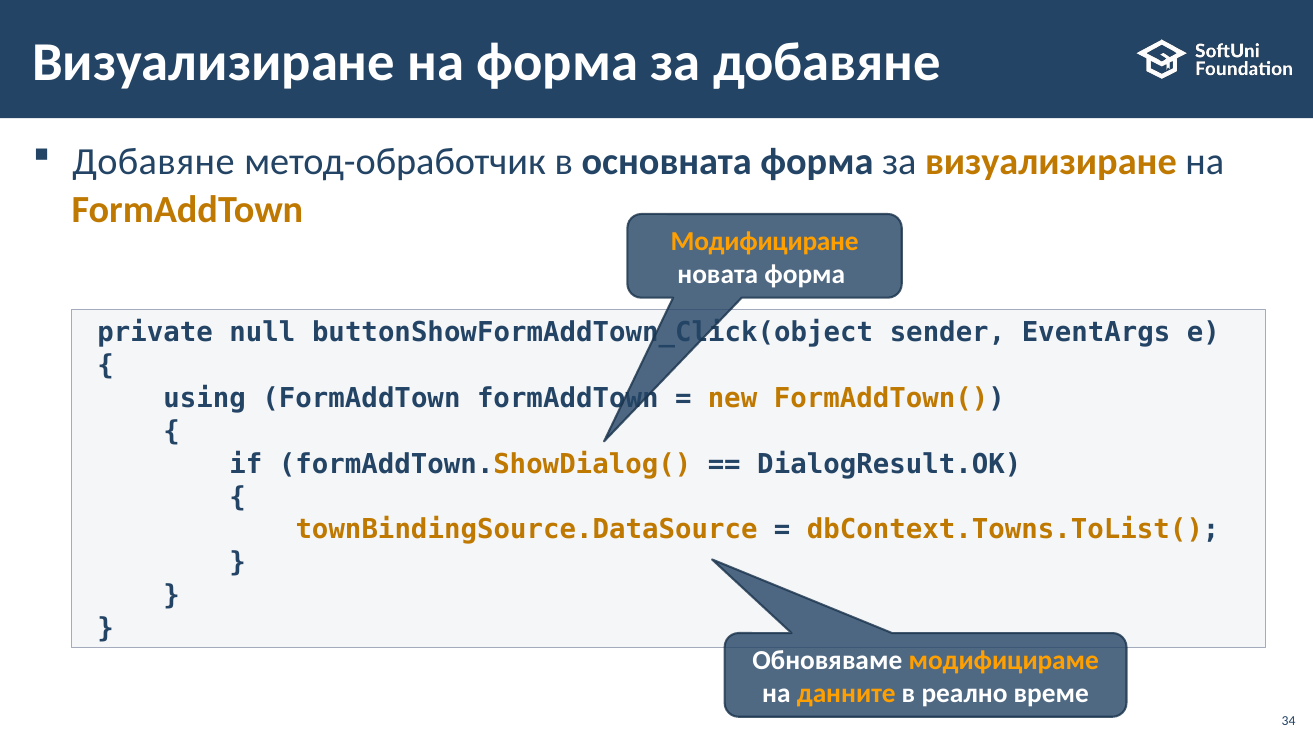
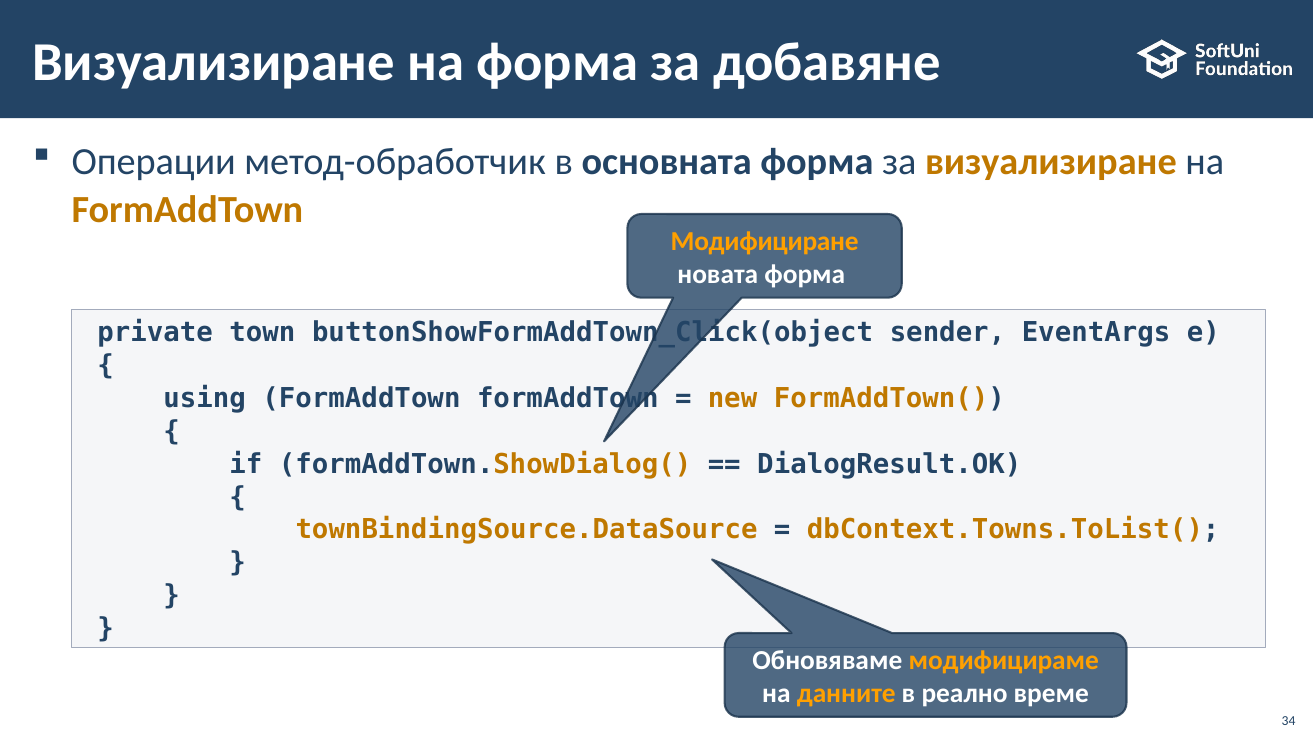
Добавяне at (153, 162): Добавяне -> Операции
null: null -> town
